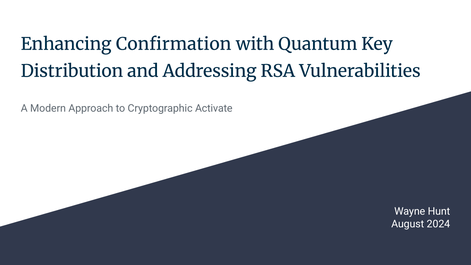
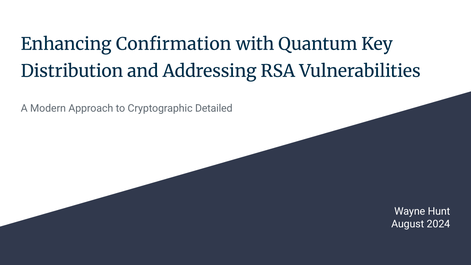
Activate: Activate -> Detailed
